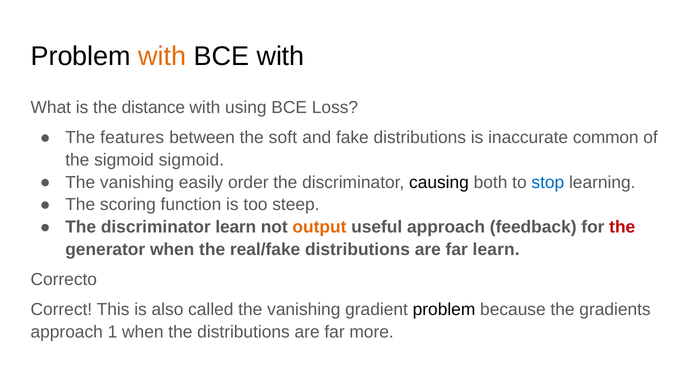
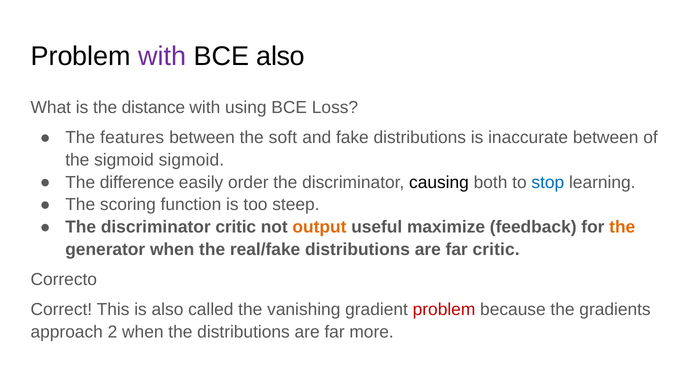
with at (162, 56) colour: orange -> purple
BCE with: with -> also
inaccurate common: common -> between
vanishing at (137, 182): vanishing -> difference
discriminator learn: learn -> critic
useful approach: approach -> maximize
the at (622, 227) colour: red -> orange
far learn: learn -> critic
problem at (444, 309) colour: black -> red
1: 1 -> 2
